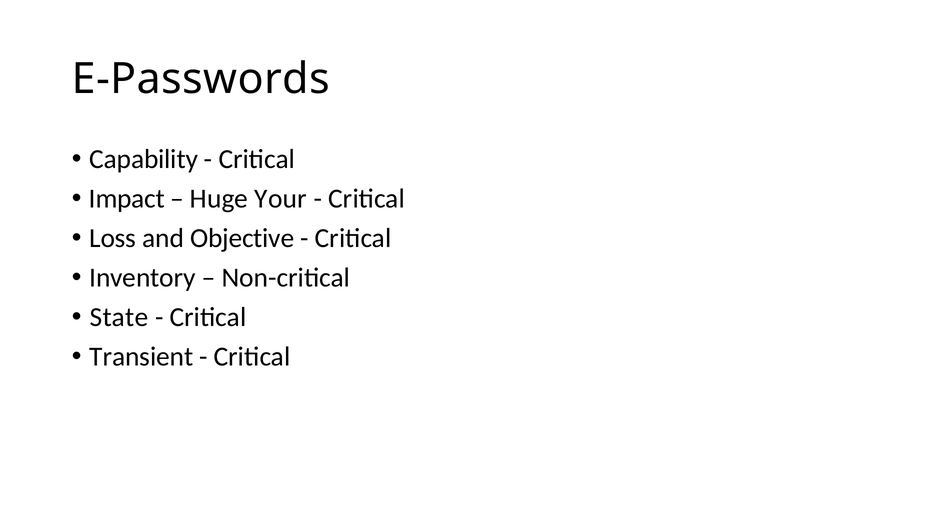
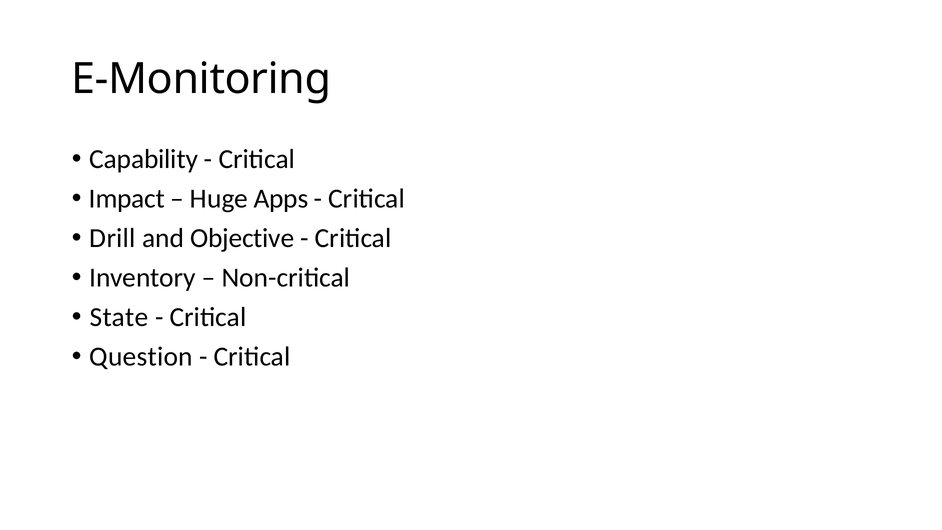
E-Passwords: E-Passwords -> E-Monitoring
Your: Your -> Apps
Loss: Loss -> Drill
Transient: Transient -> Question
